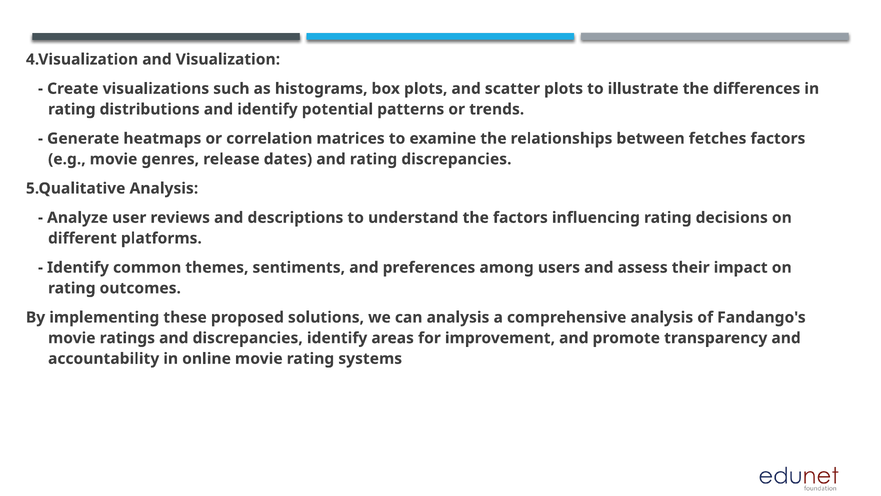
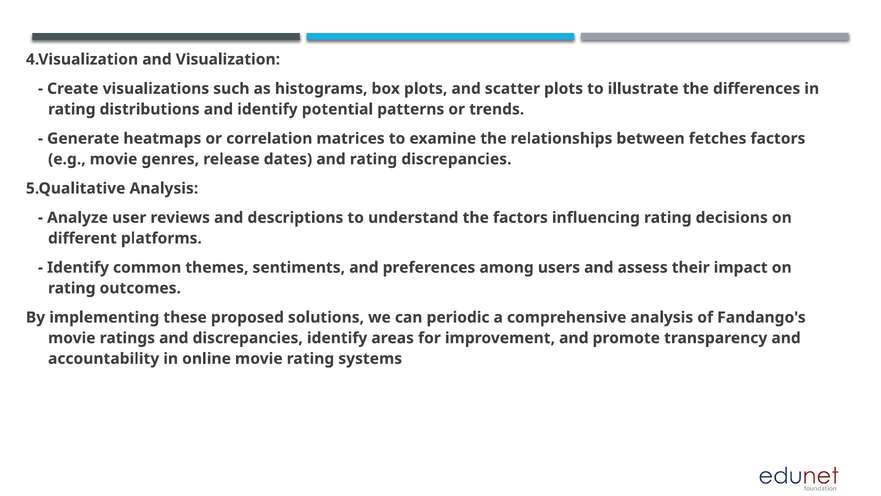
can analysis: analysis -> periodic
